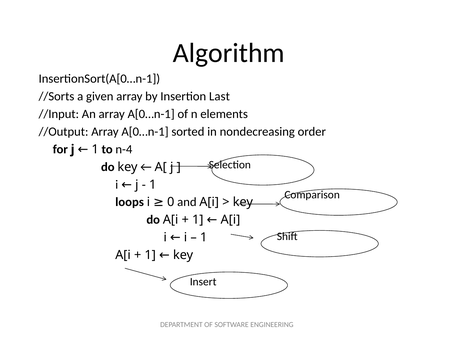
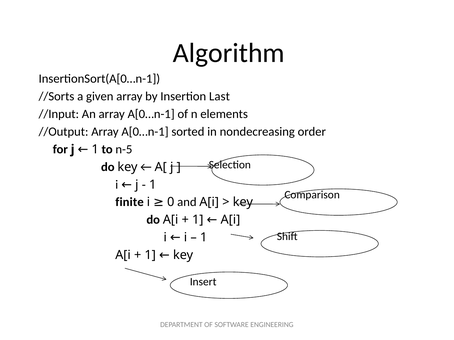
n-4: n-4 -> n-5
loops: loops -> finite
